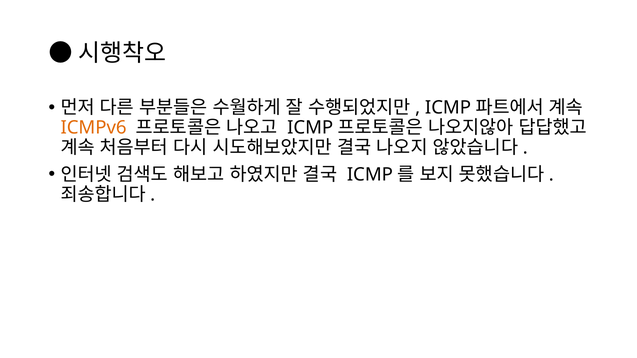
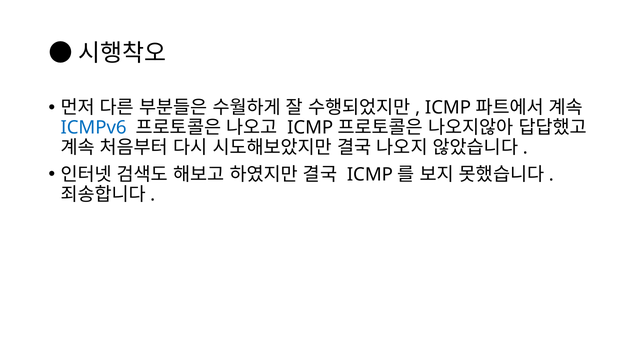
ICMPv6 colour: orange -> blue
